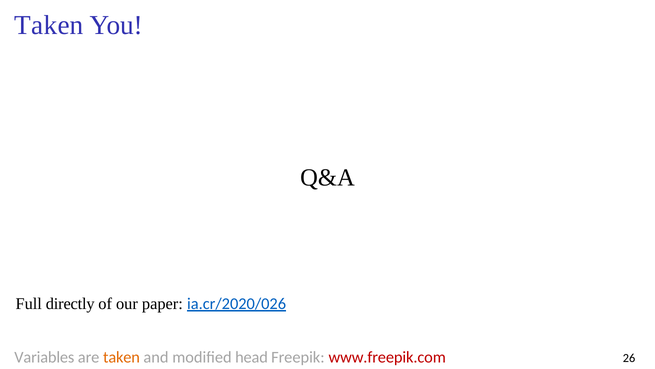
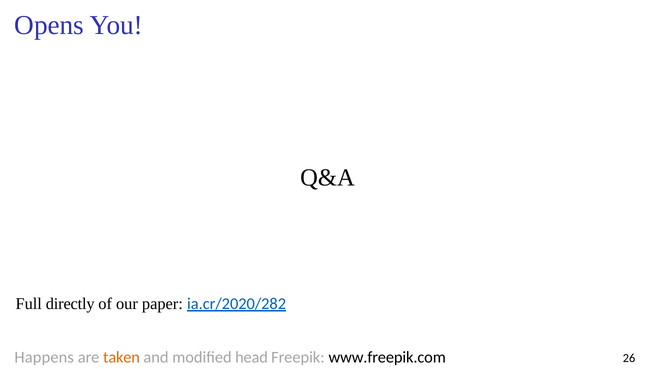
Taken at (49, 25): Taken -> Opens
ia.cr/2020/026: ia.cr/2020/026 -> ia.cr/2020/282
Variables: Variables -> Happens
www.freepik.com colour: red -> black
